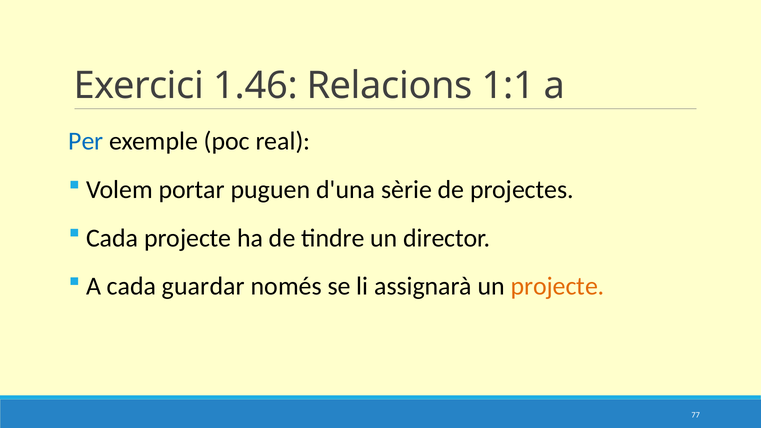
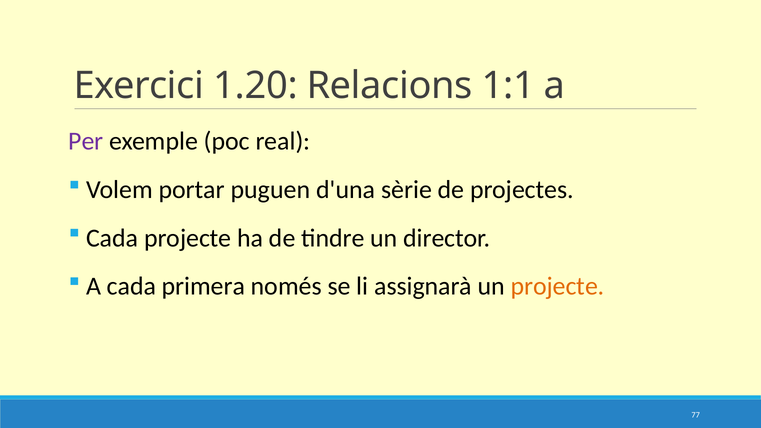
1.46: 1.46 -> 1.20
Per colour: blue -> purple
guardar: guardar -> primera
